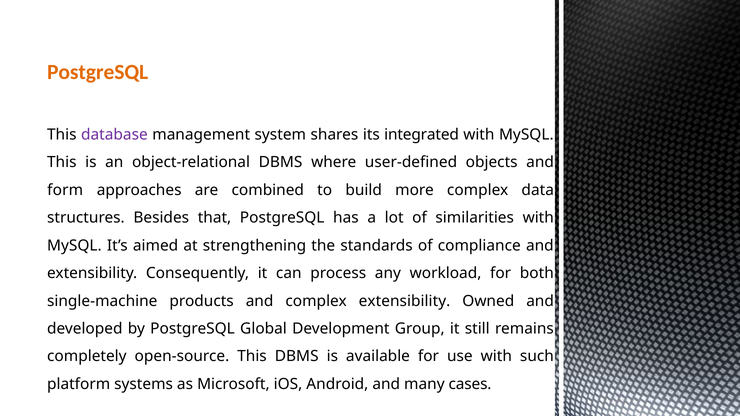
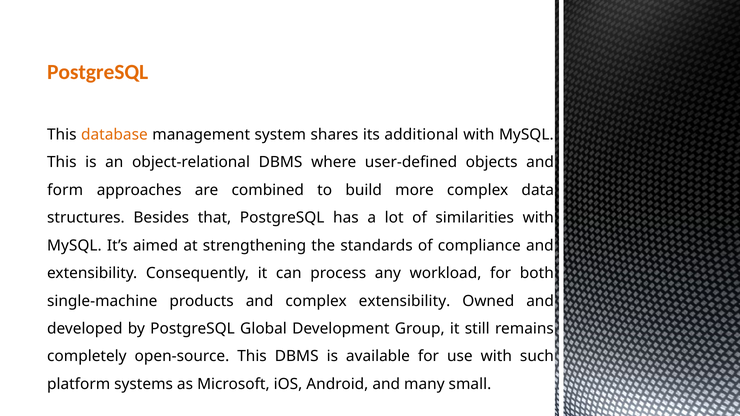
database colour: purple -> orange
integrated: integrated -> additional
cases: cases -> small
